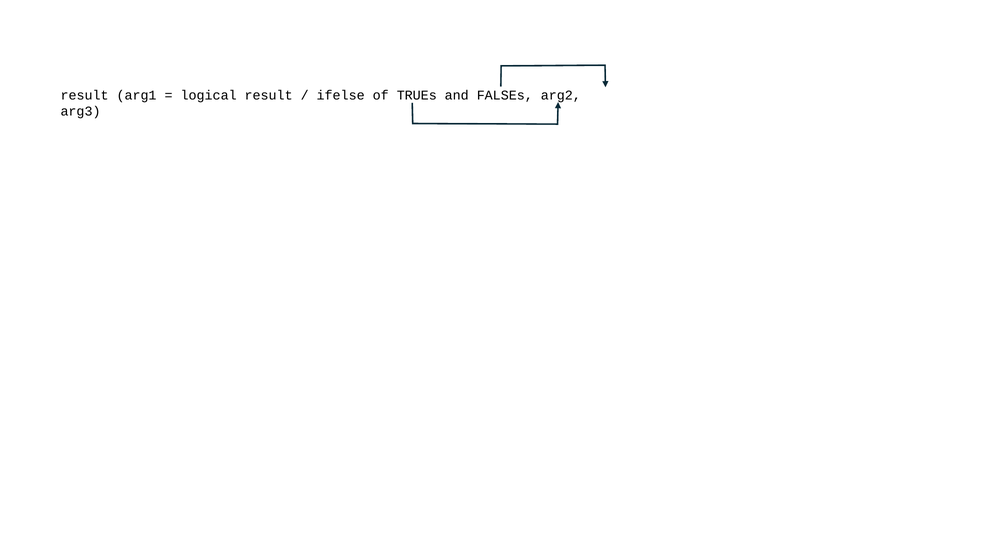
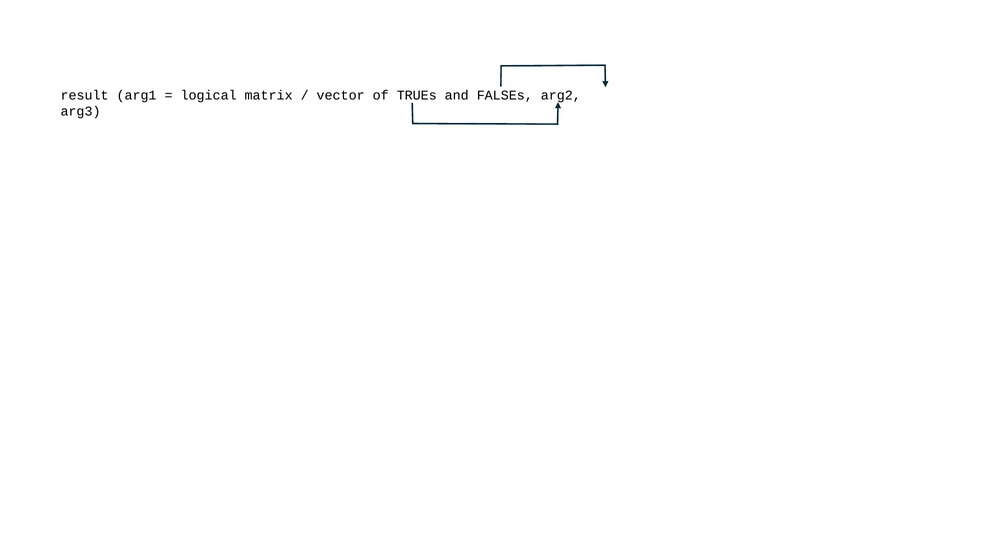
logical result: result -> matrix
ifelse: ifelse -> vector
